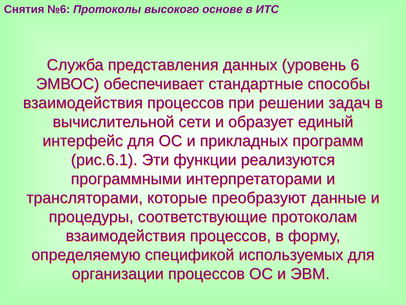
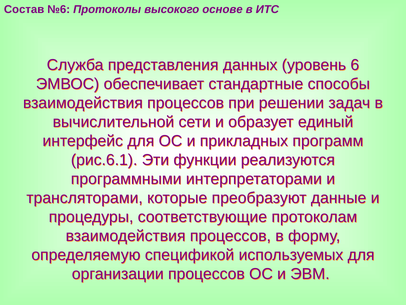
Снятия: Снятия -> Состав
